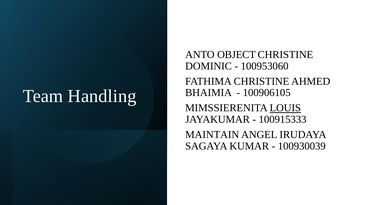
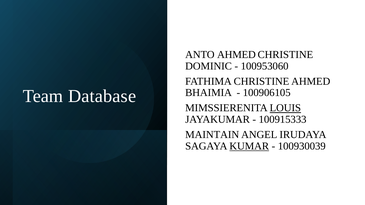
ANTO OBJECT: OBJECT -> AHMED
Handling: Handling -> Database
KUMAR underline: none -> present
